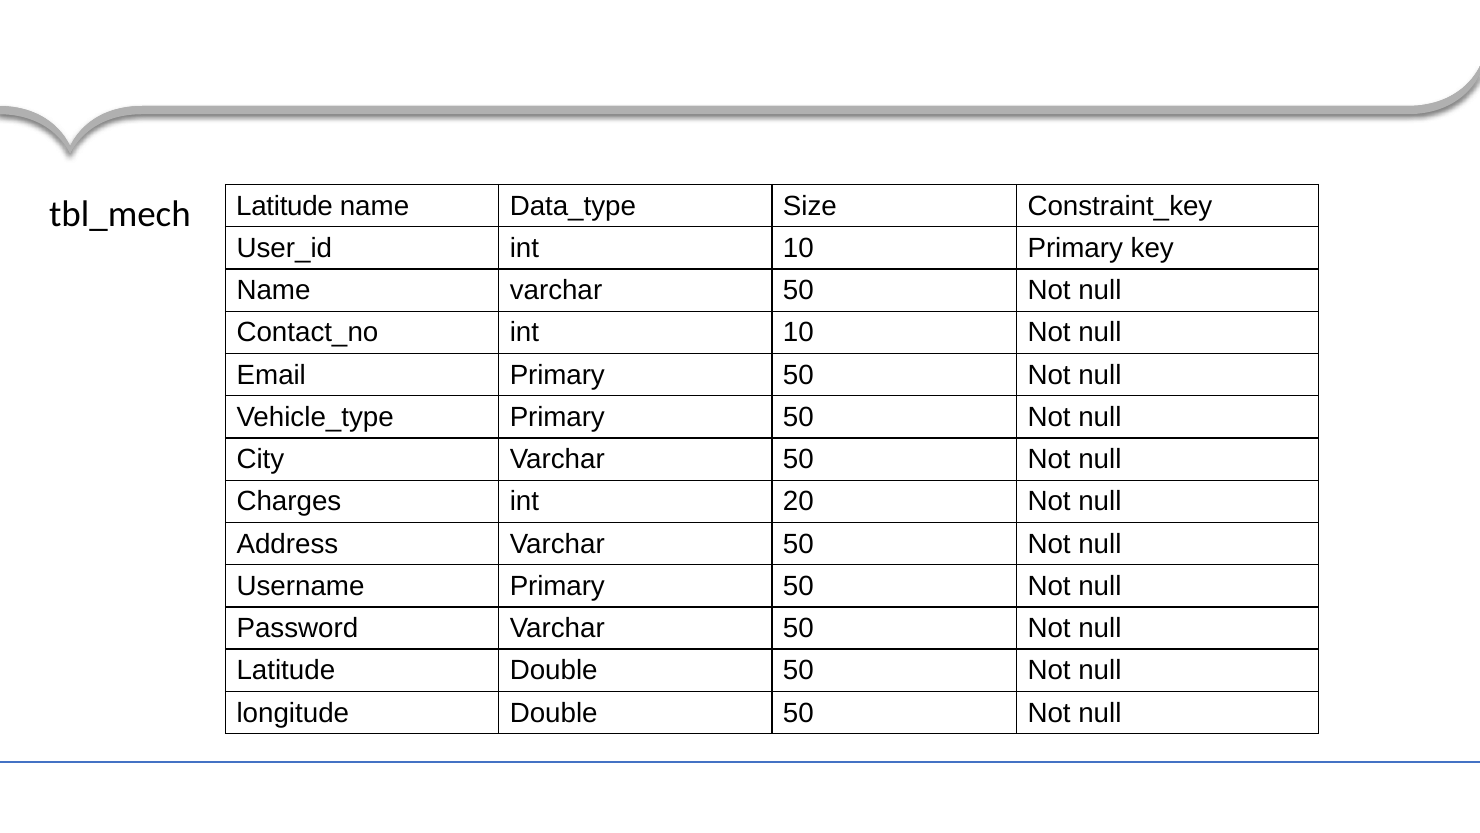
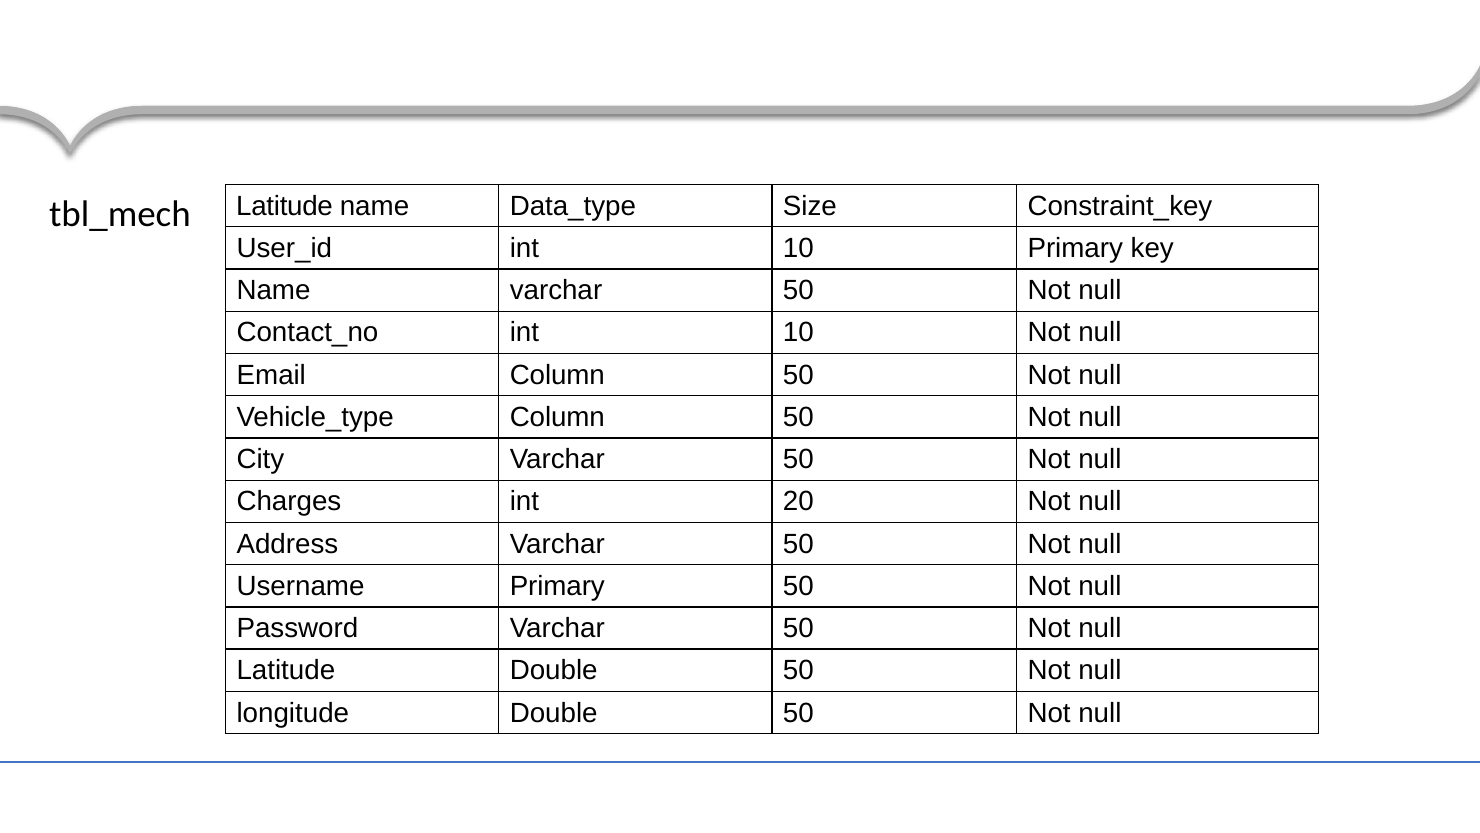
Email Primary: Primary -> Column
Primary at (557, 417): Primary -> Column
